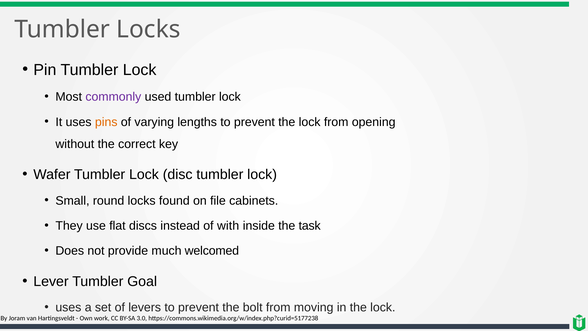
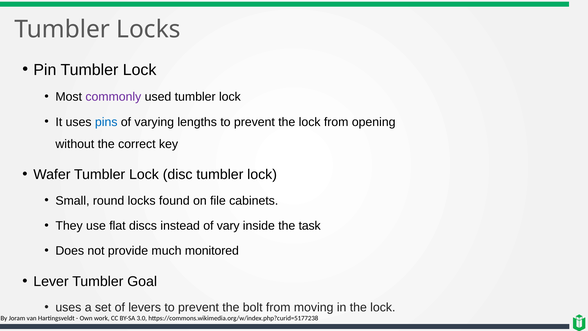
pins colour: orange -> blue
with: with -> vary
welcomed: welcomed -> monitored
